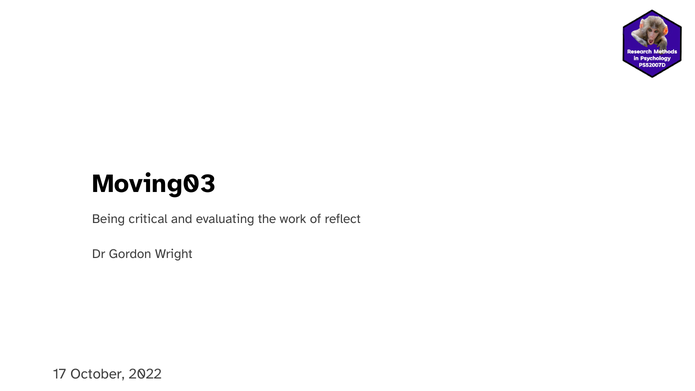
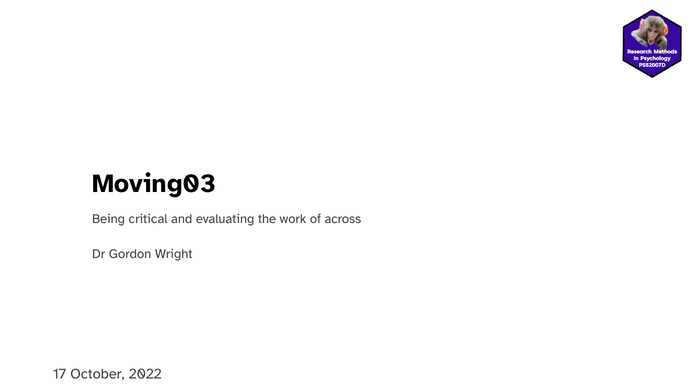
reflect: reflect -> across
